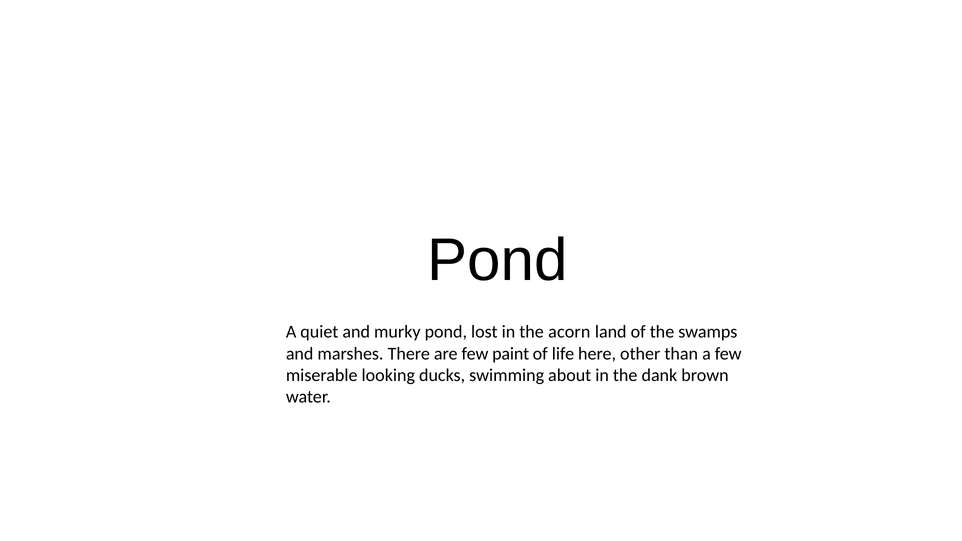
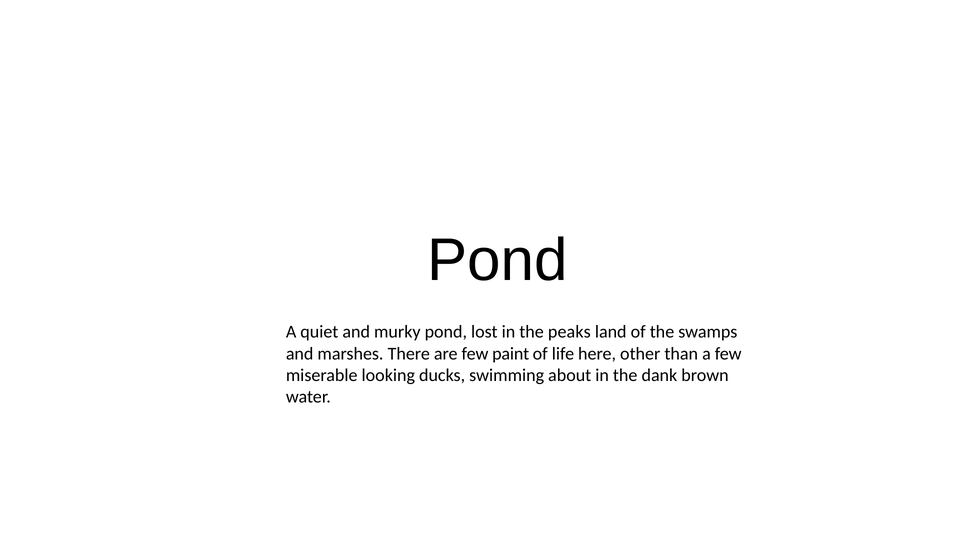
acorn: acorn -> peaks
